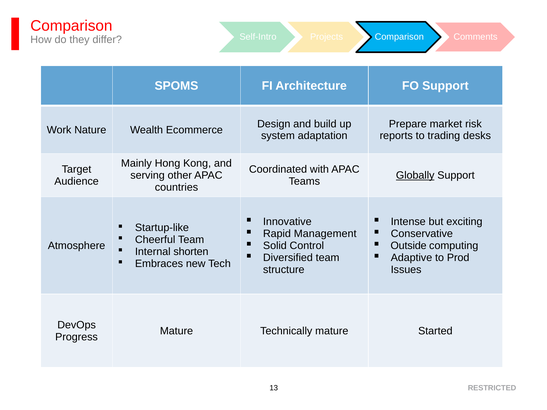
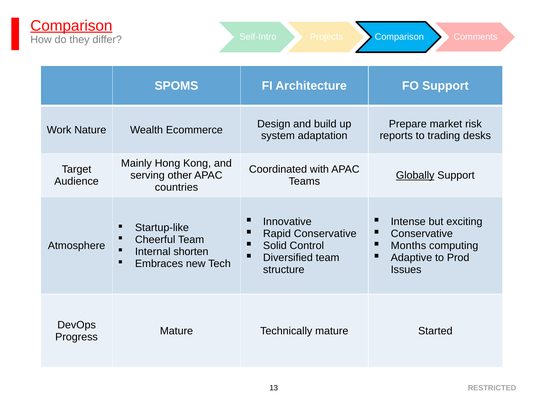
Comparison at (71, 26) underline: none -> present
Rapid Management: Management -> Conservative
Outside: Outside -> Months
